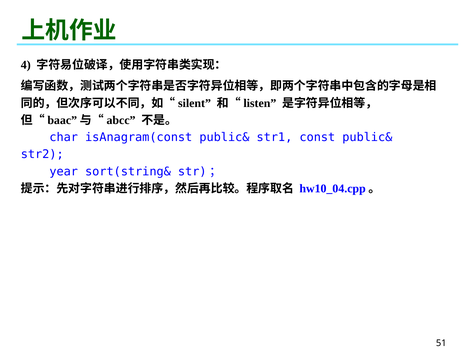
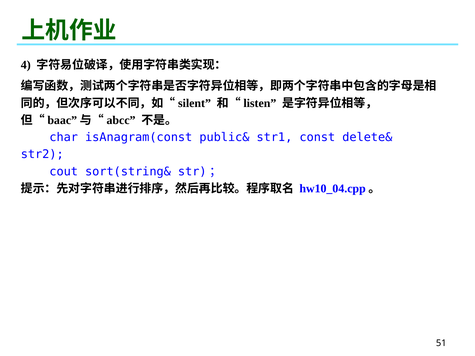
const public&: public& -> delete&
year: year -> cout
